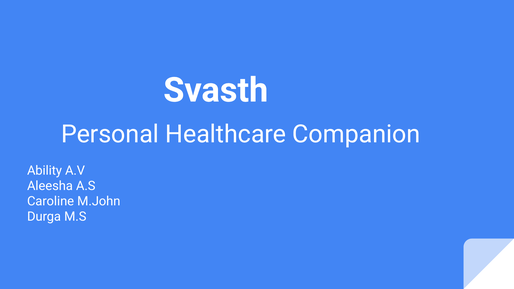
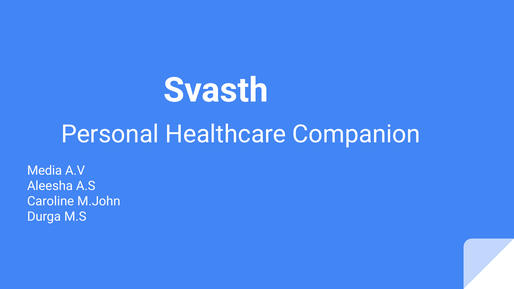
Ability: Ability -> Media
